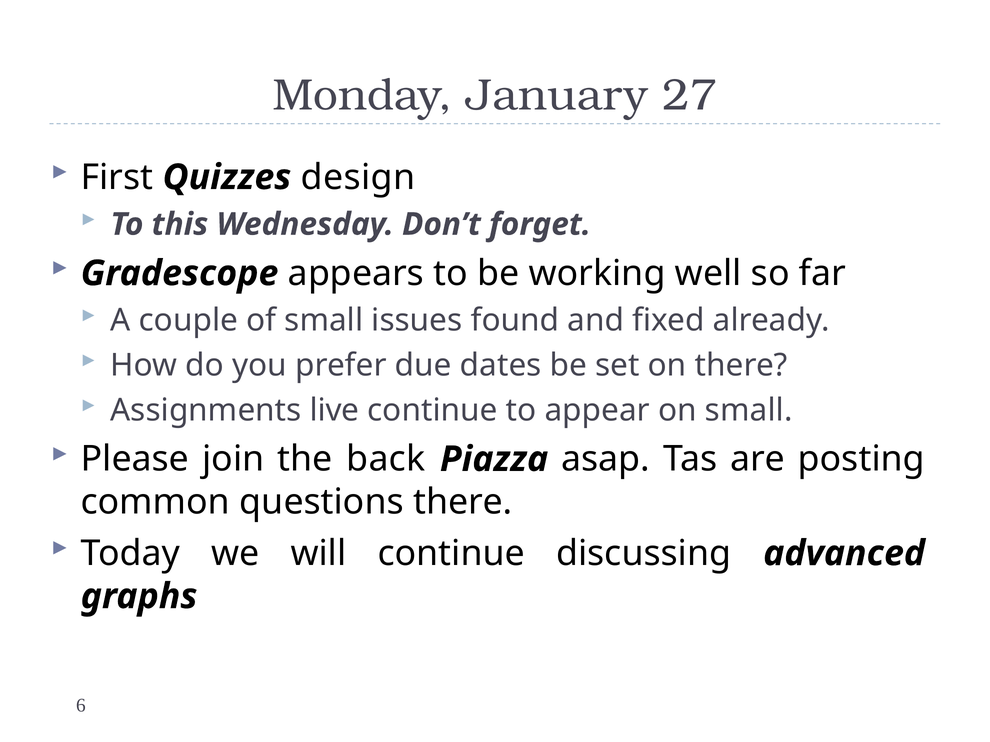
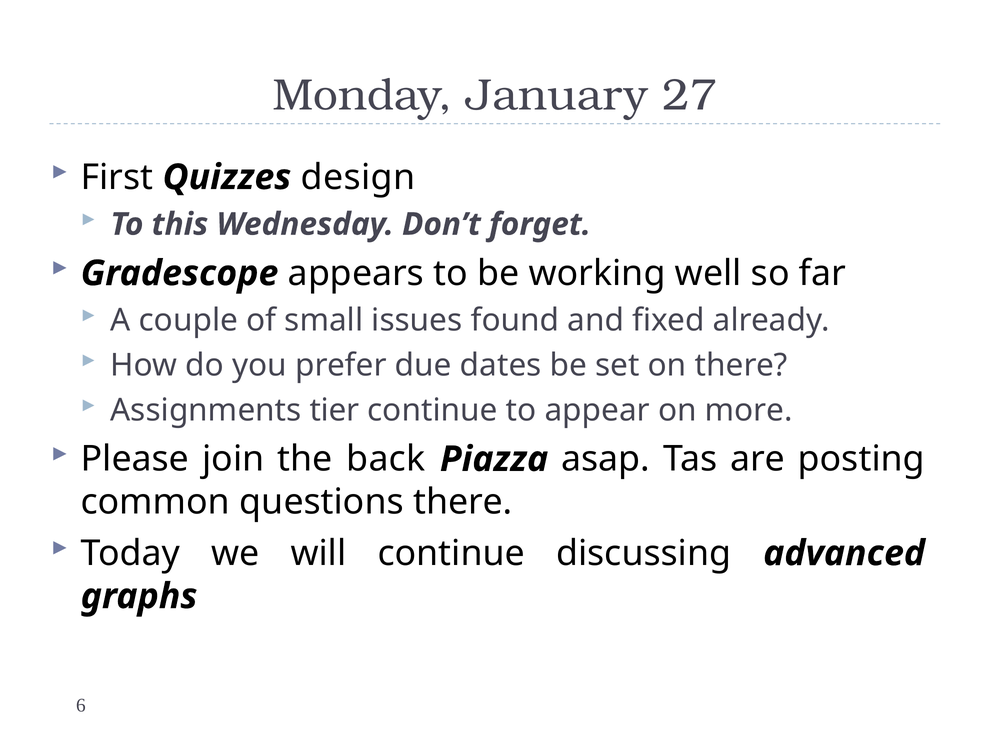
live: live -> tier
on small: small -> more
